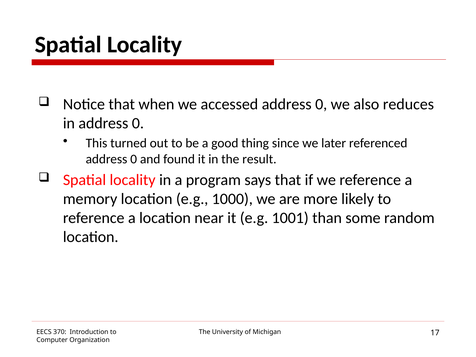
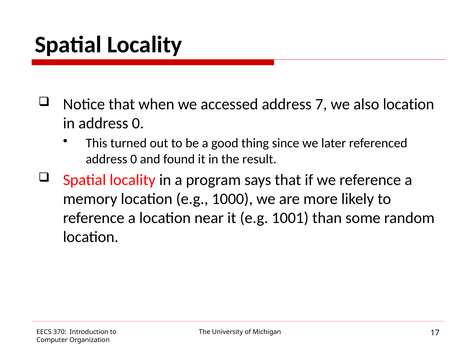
accessed address 0: 0 -> 7
also reduces: reduces -> location
